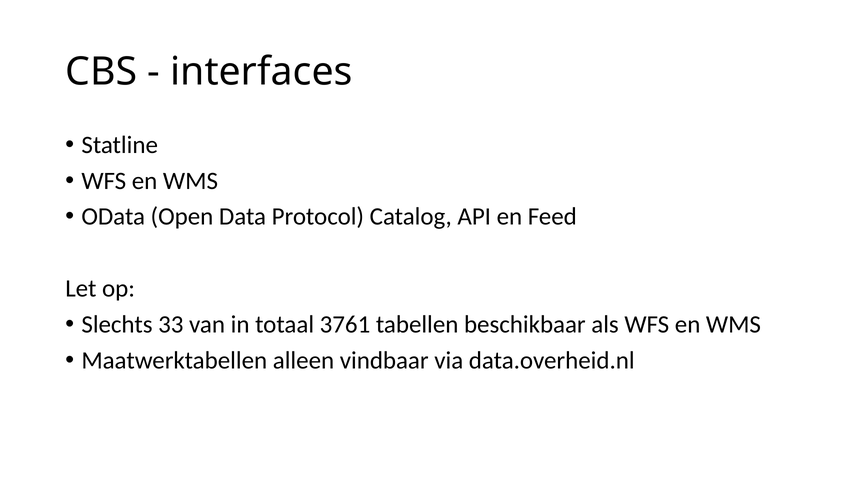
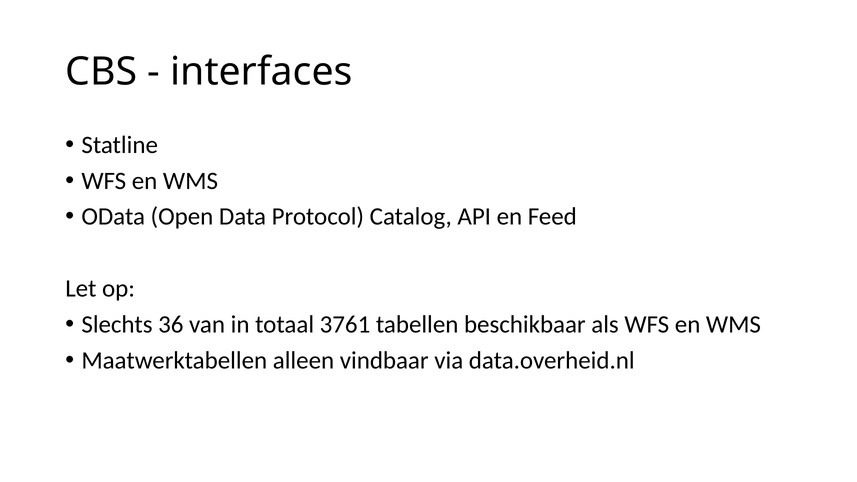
33: 33 -> 36
